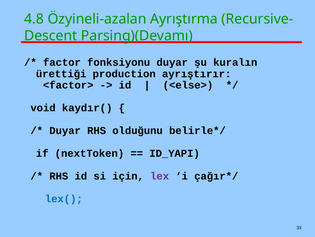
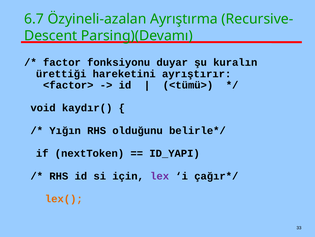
4.8: 4.8 -> 6.7
production: production -> hareketini
<else>: <else> -> <tümü>
Duyar at (65, 130): Duyar -> Yığın
lex( colour: blue -> orange
